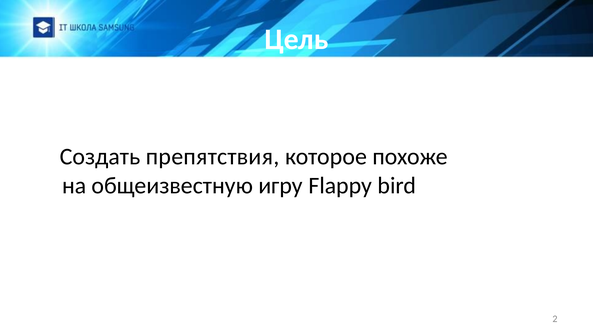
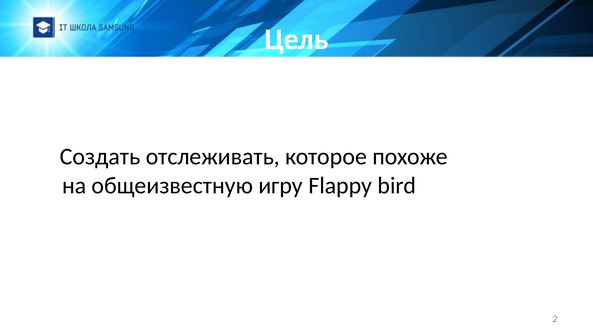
препятствия: препятствия -> отслеживать
